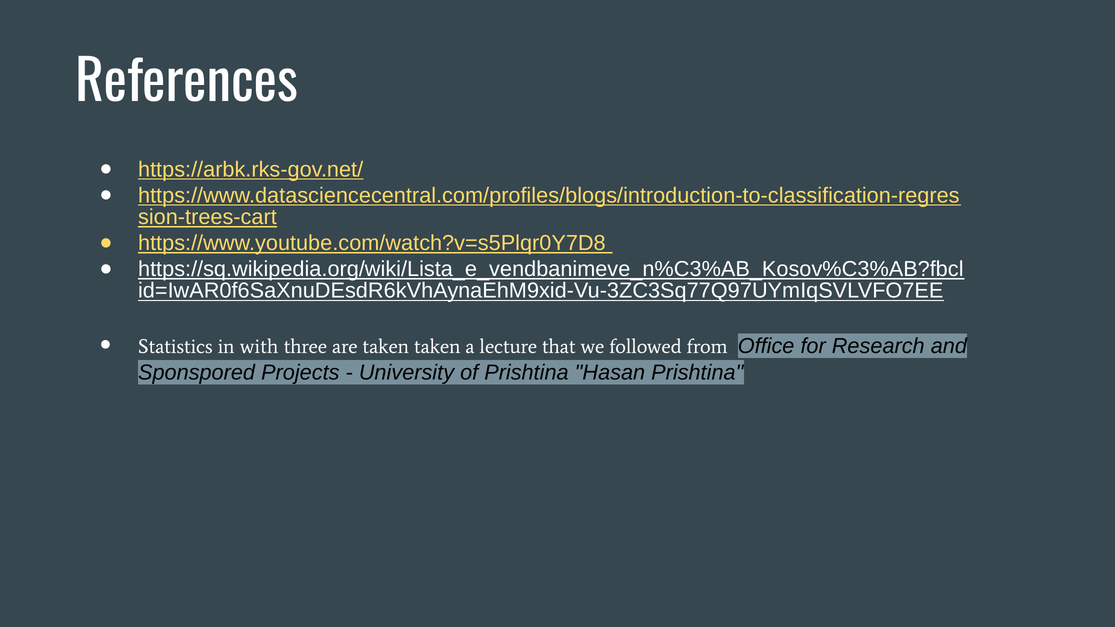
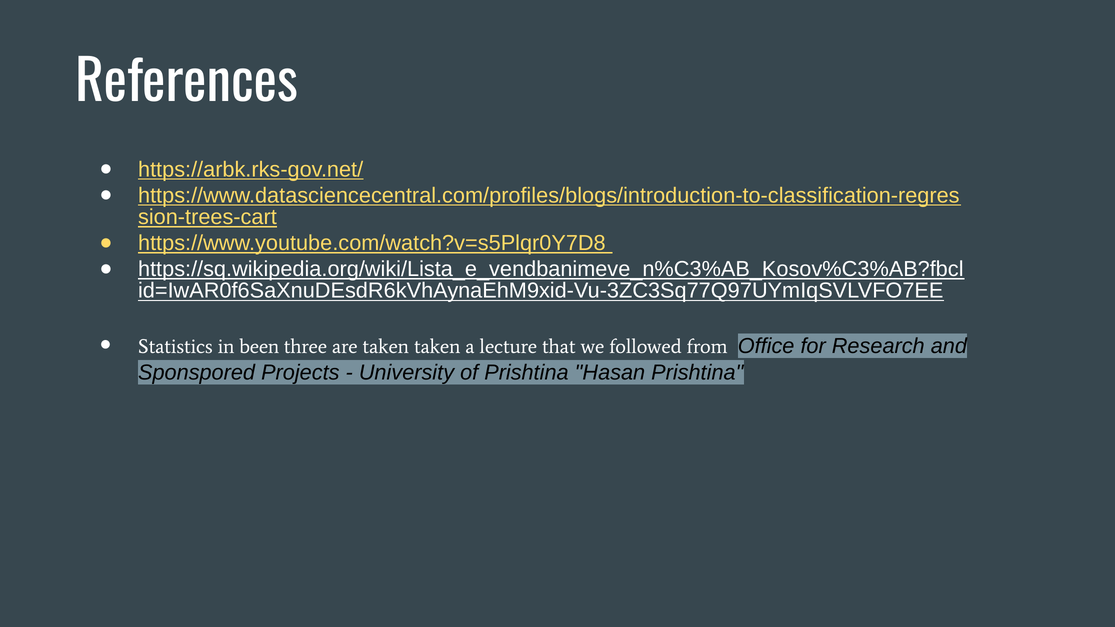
with: with -> been
